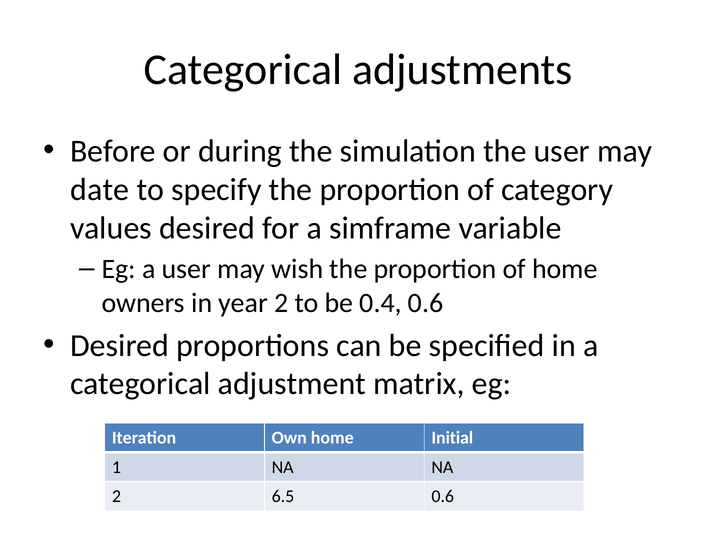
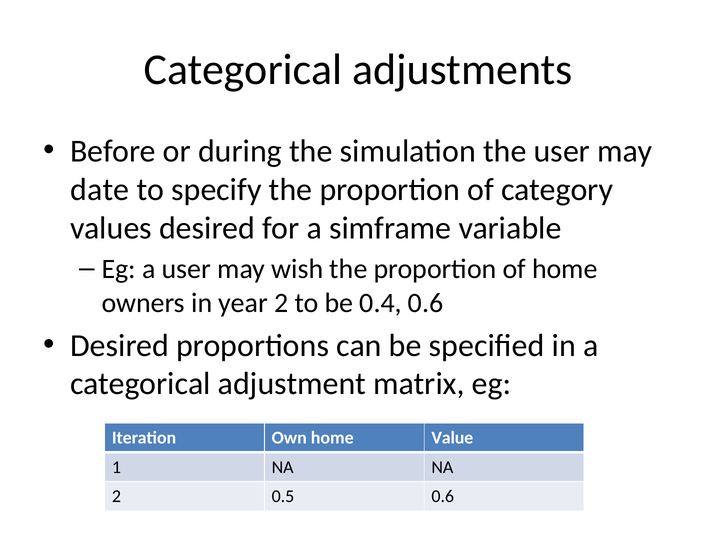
Initial: Initial -> Value
6.5: 6.5 -> 0.5
